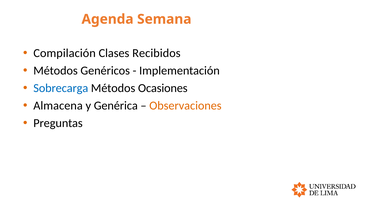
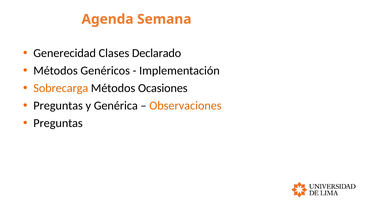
Compilación: Compilación -> Generecidad
Recibidos: Recibidos -> Declarado
Sobrecarga colour: blue -> orange
Almacena at (58, 106): Almacena -> Preguntas
